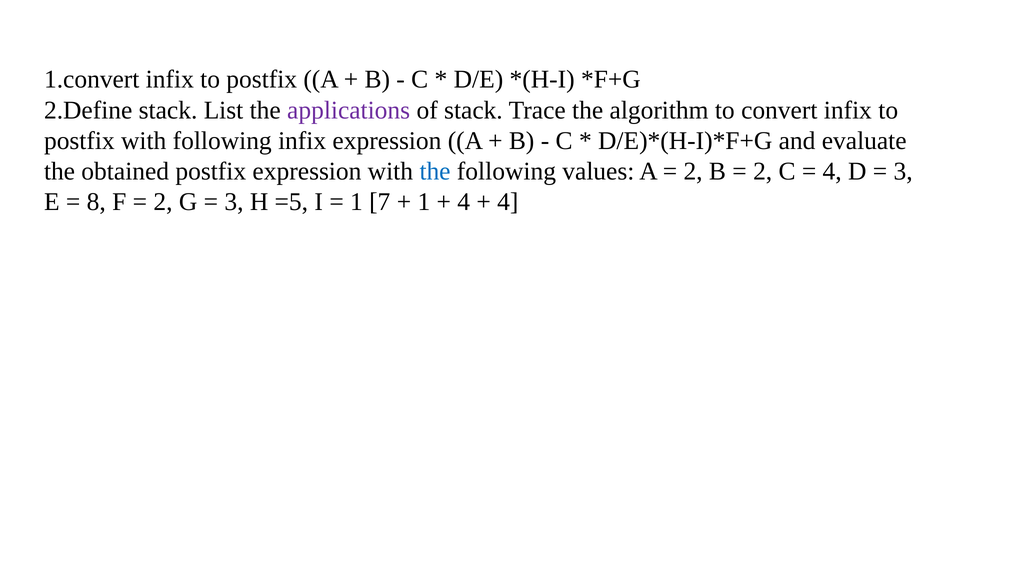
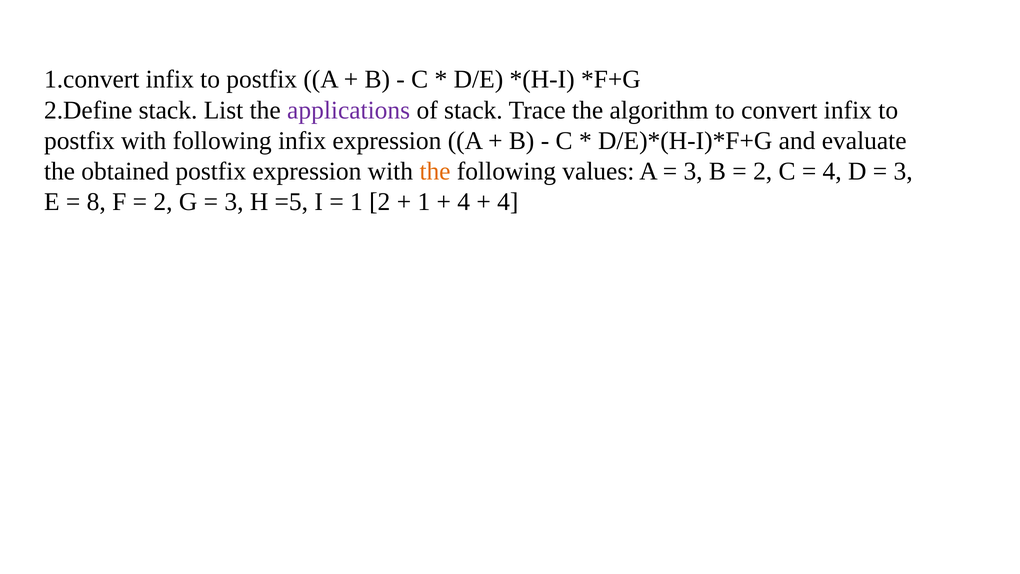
the at (435, 171) colour: blue -> orange
2 at (693, 171): 2 -> 3
1 7: 7 -> 2
